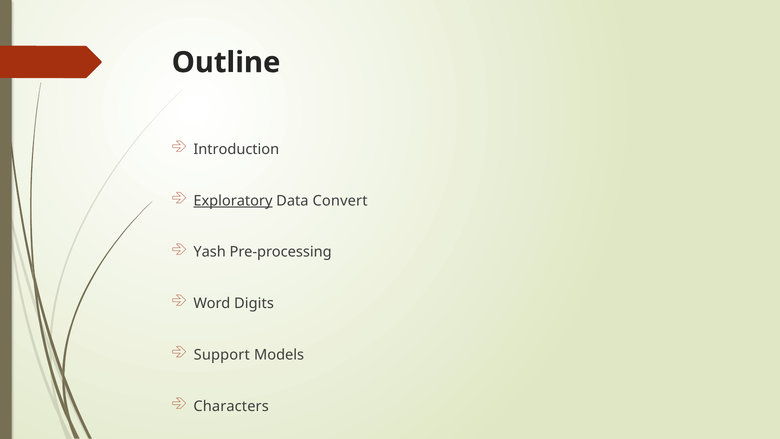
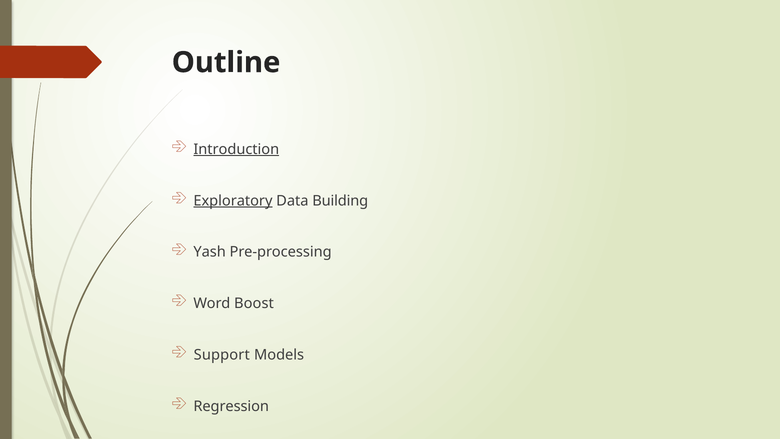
Introduction underline: none -> present
Convert: Convert -> Building
Digits: Digits -> Boost
Characters: Characters -> Regression
